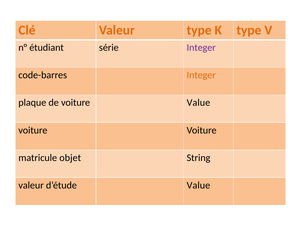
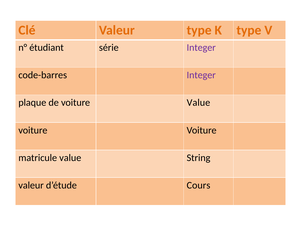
Integer at (201, 75) colour: orange -> purple
matricule objet: objet -> value
d’étude Value: Value -> Cours
